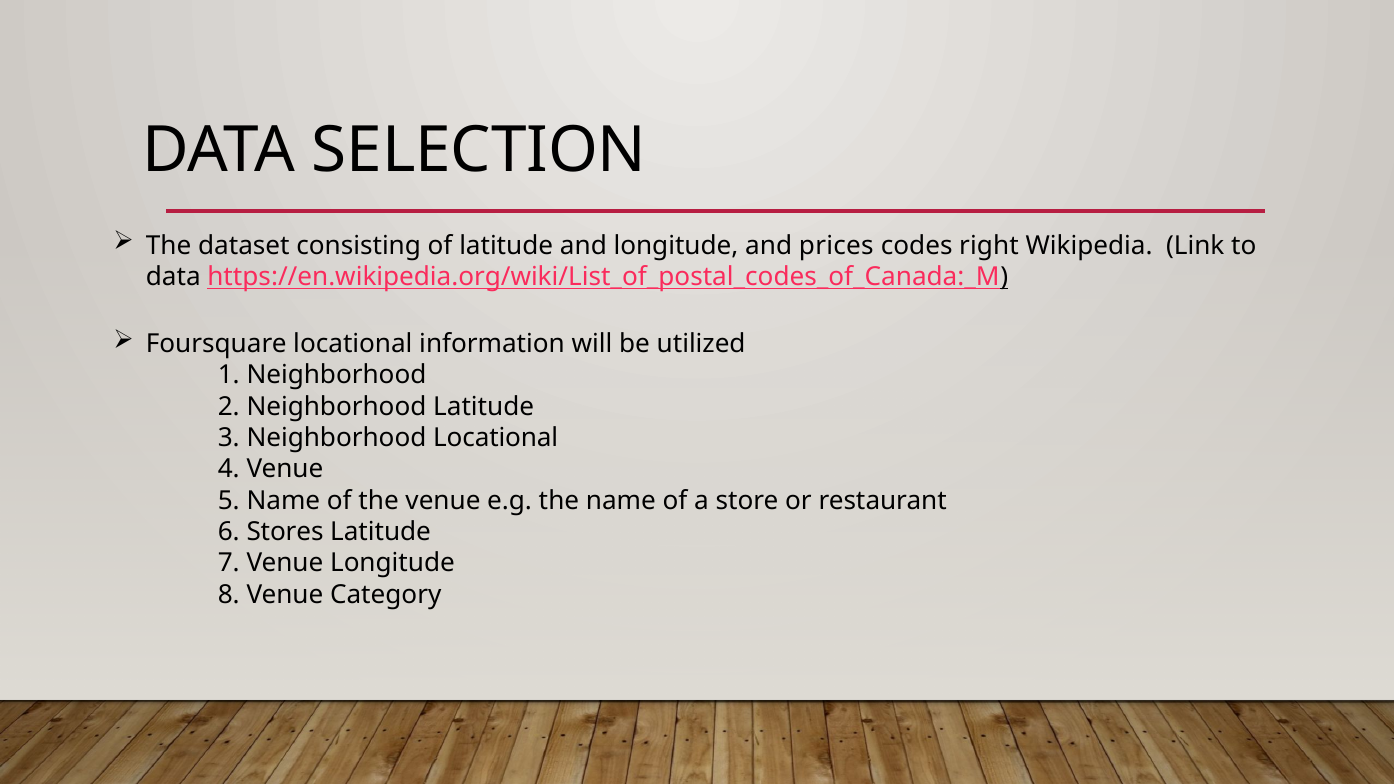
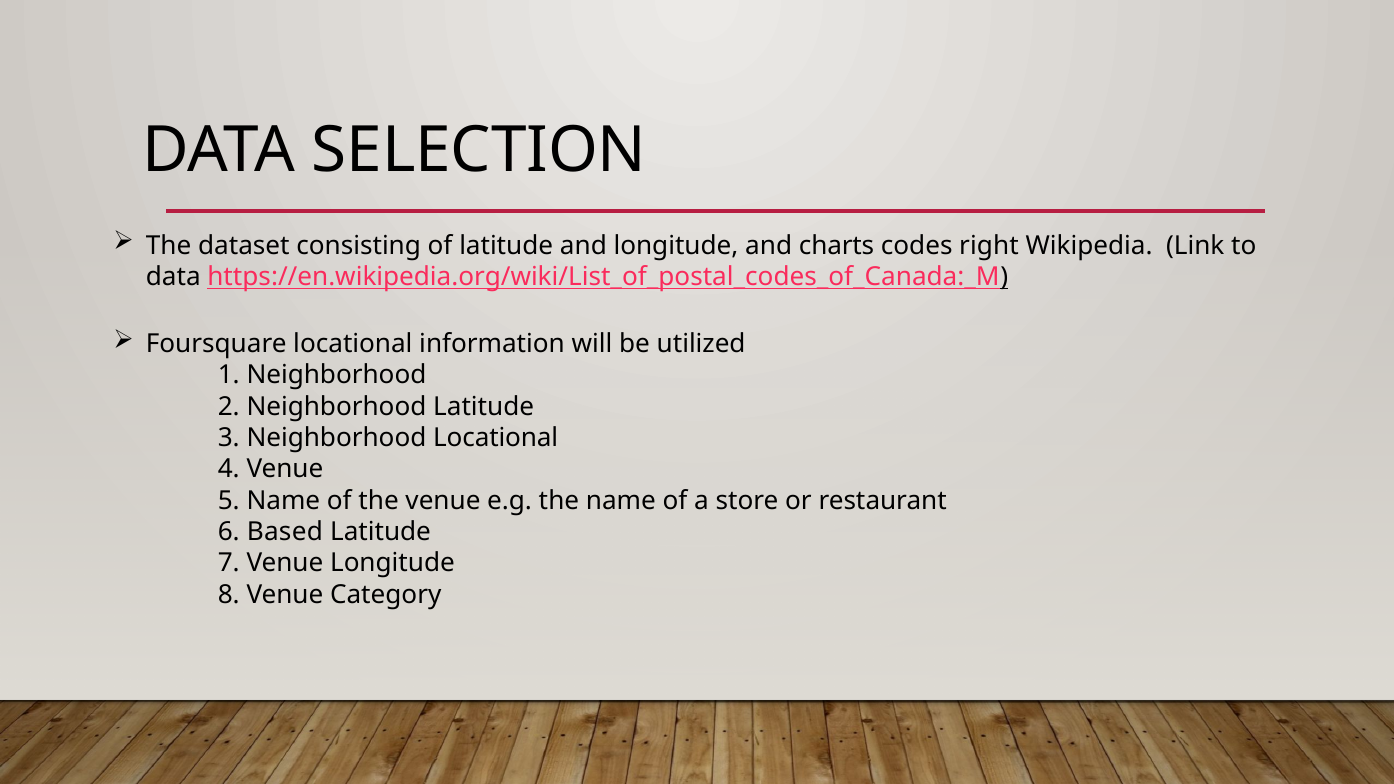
prices: prices -> charts
Stores: Stores -> Based
